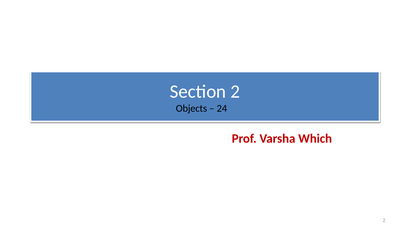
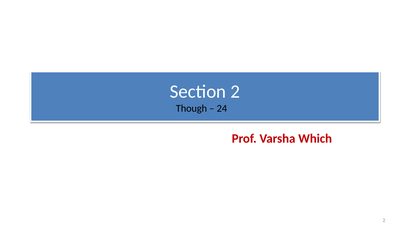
Objects: Objects -> Though
